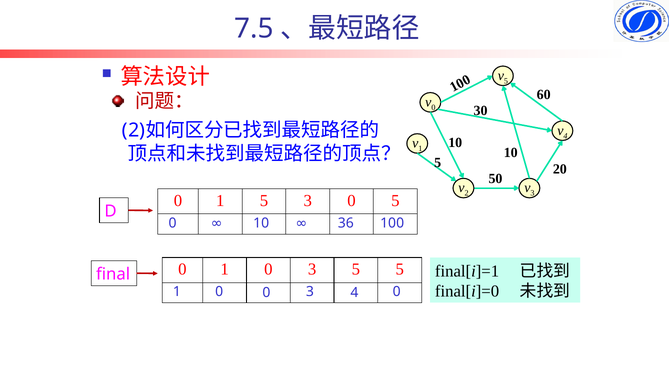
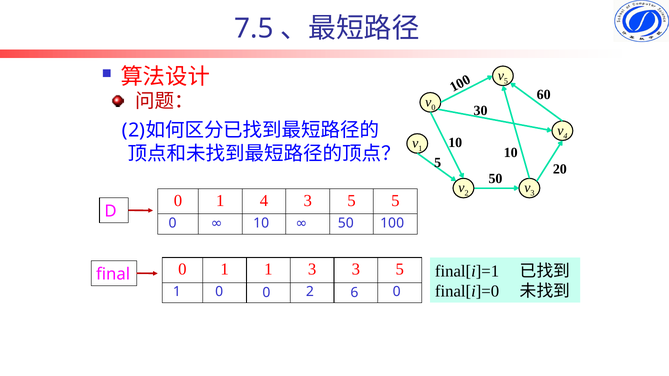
1 5: 5 -> 4
0 at (352, 201): 0 -> 5
0 36: 36 -> 50
0 1 0: 0 -> 1
3 5: 5 -> 3
1 4: 4 -> 6
3 at (310, 292): 3 -> 2
